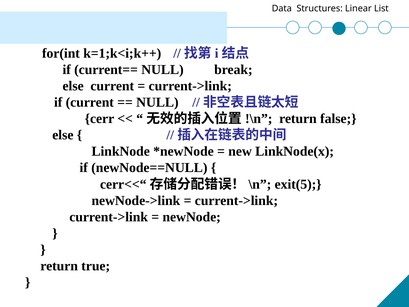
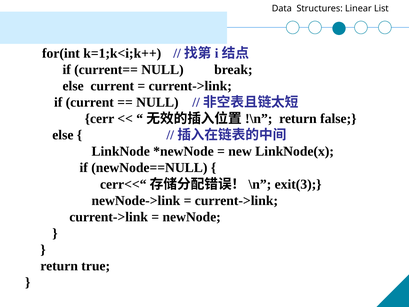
exit(5: exit(5 -> exit(3
